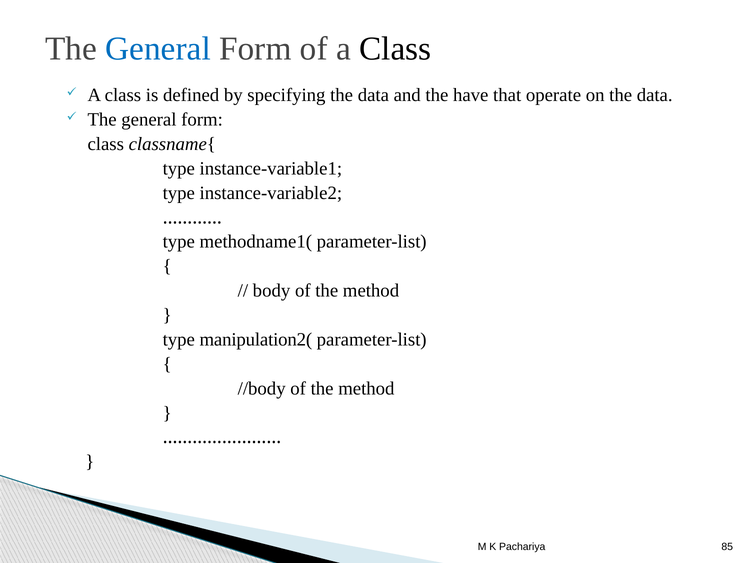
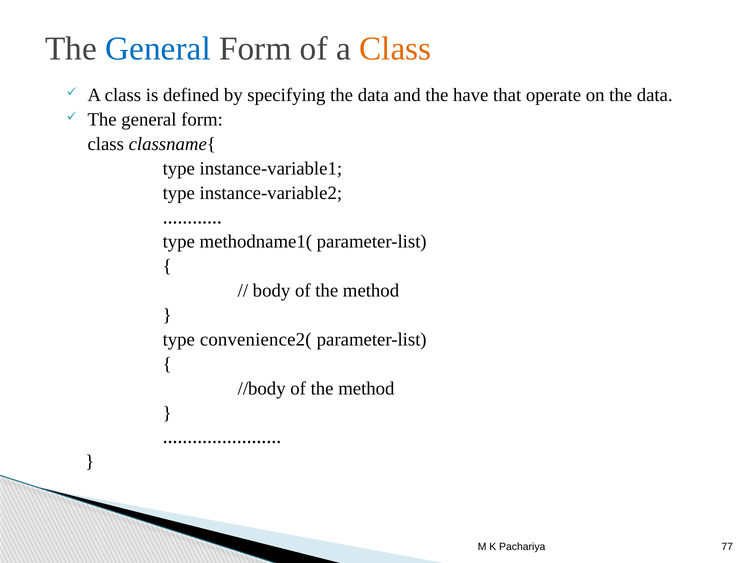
Class at (395, 49) colour: black -> orange
manipulation2(: manipulation2( -> convenience2(
85: 85 -> 77
